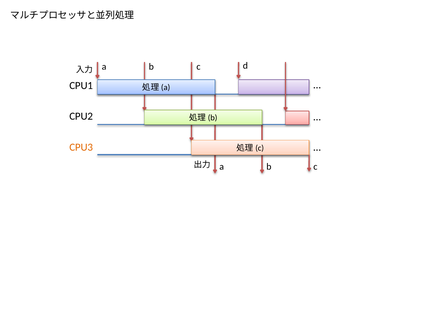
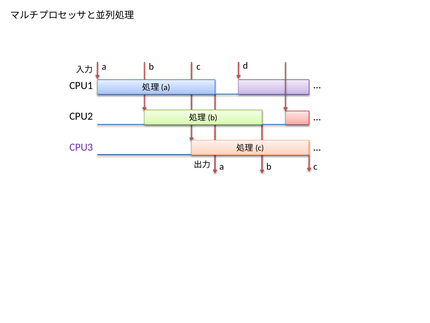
CPU3 colour: orange -> purple
